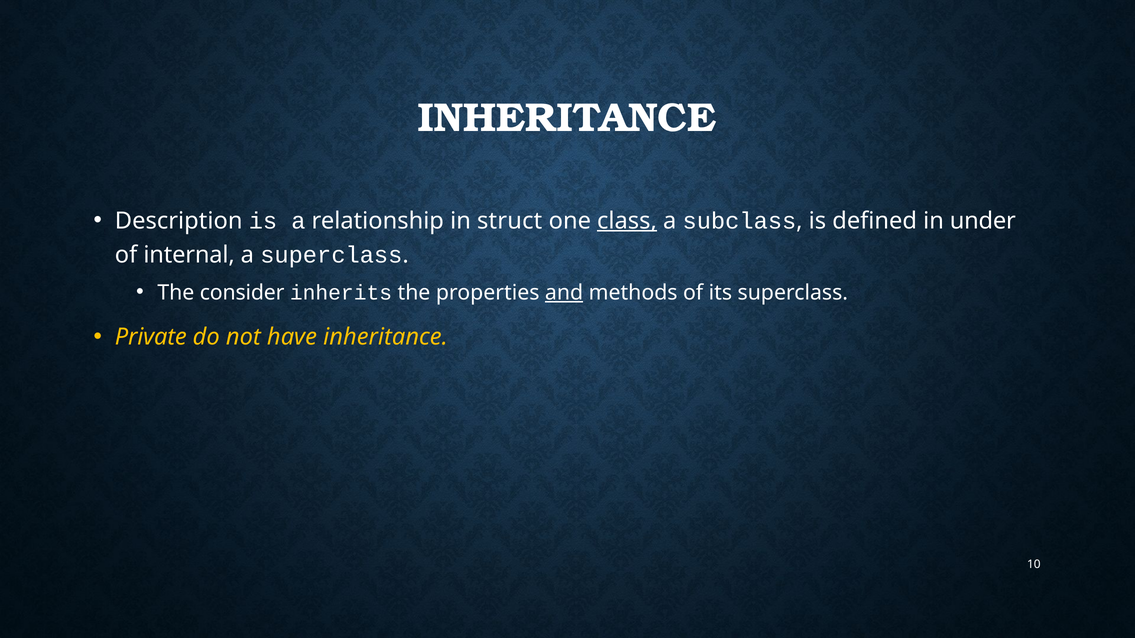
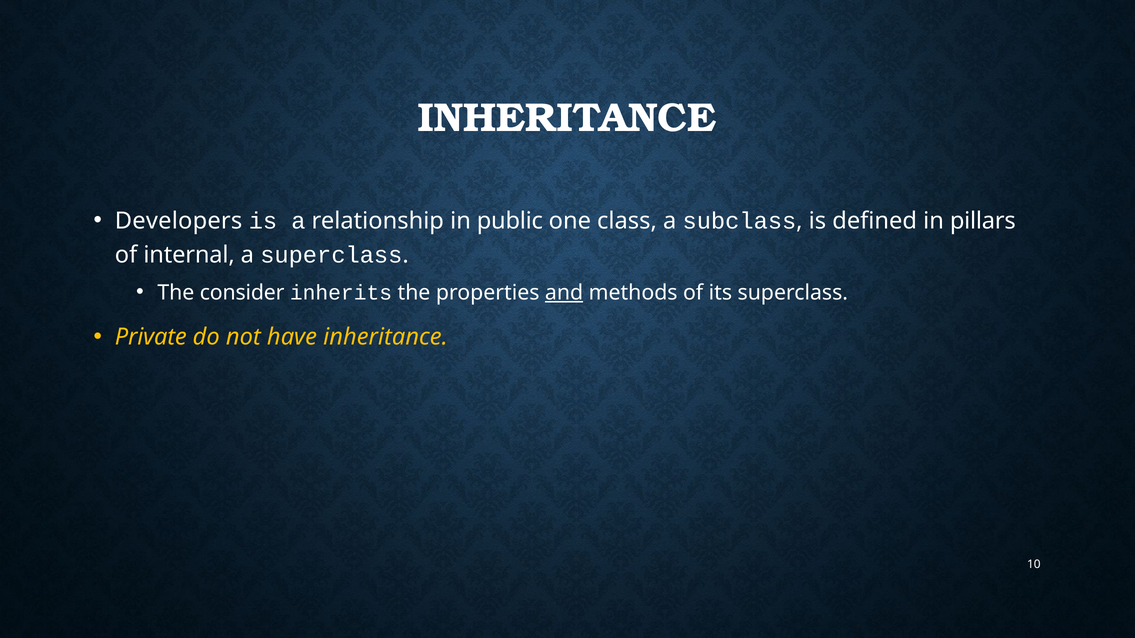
Description: Description -> Developers
struct: struct -> public
class underline: present -> none
under: under -> pillars
